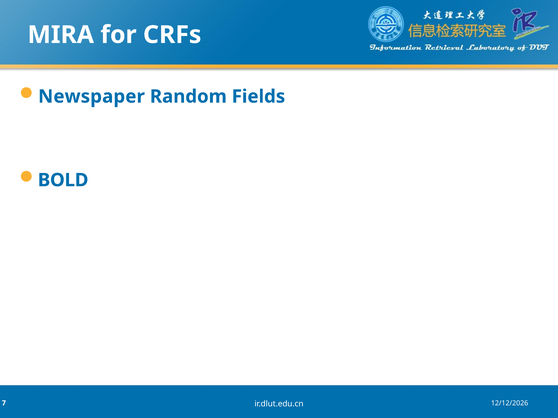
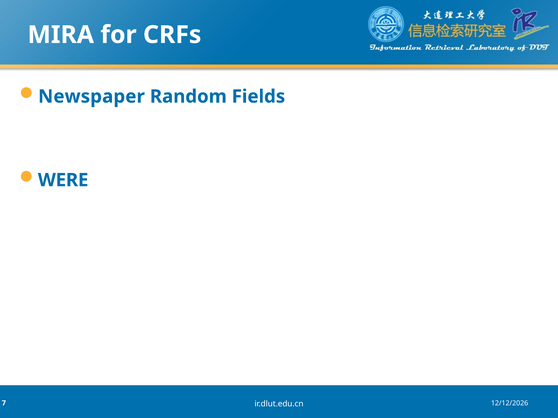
BOLD: BOLD -> WERE
